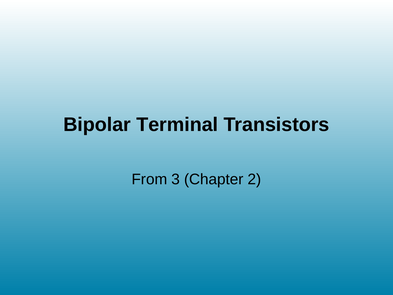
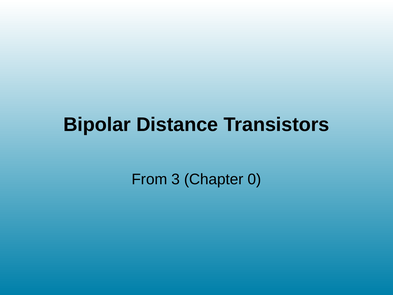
Terminal: Terminal -> Distance
2: 2 -> 0
